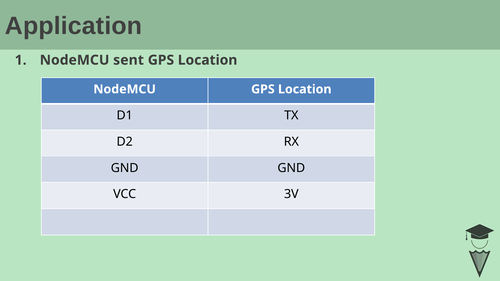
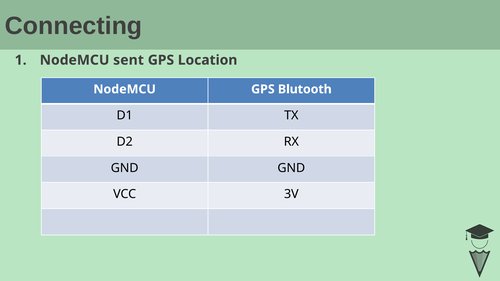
Application: Application -> Connecting
NodeMCU GPS Location: Location -> Blutooth
